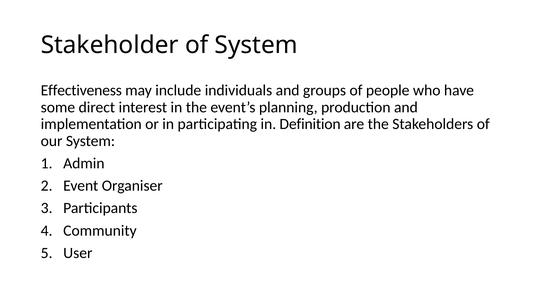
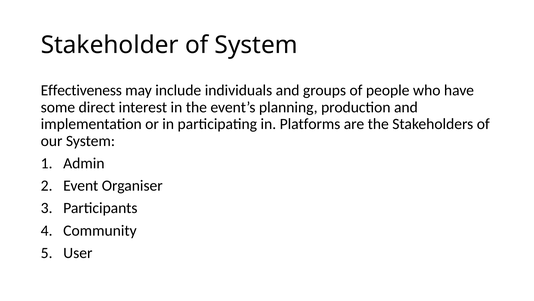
Definition: Definition -> Platforms
